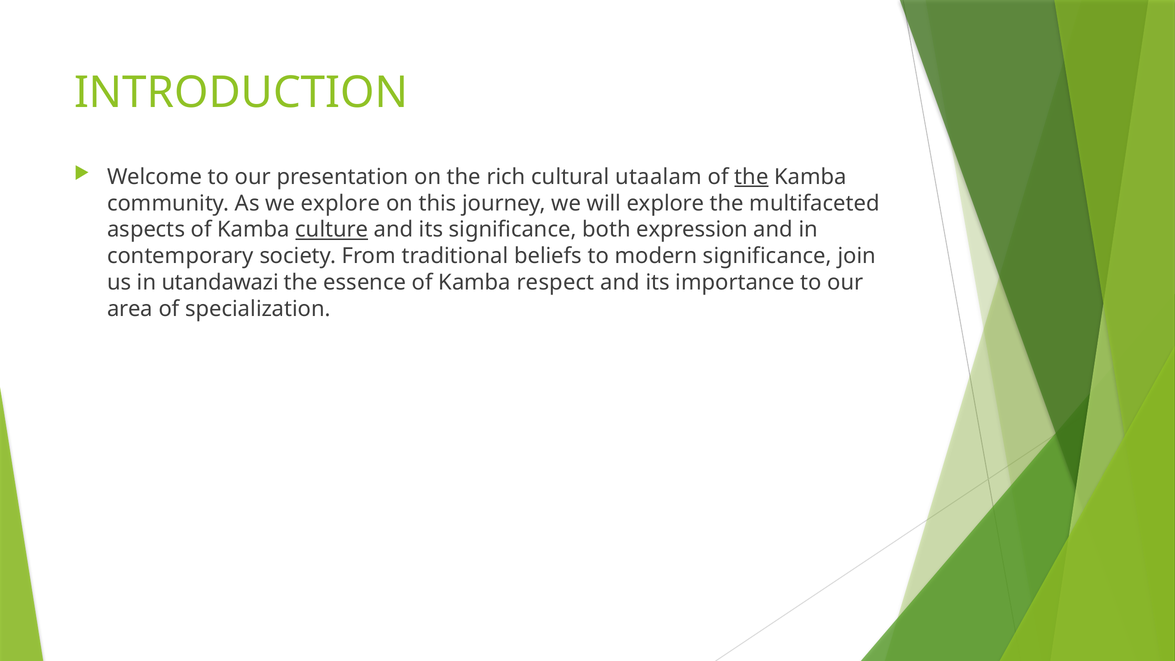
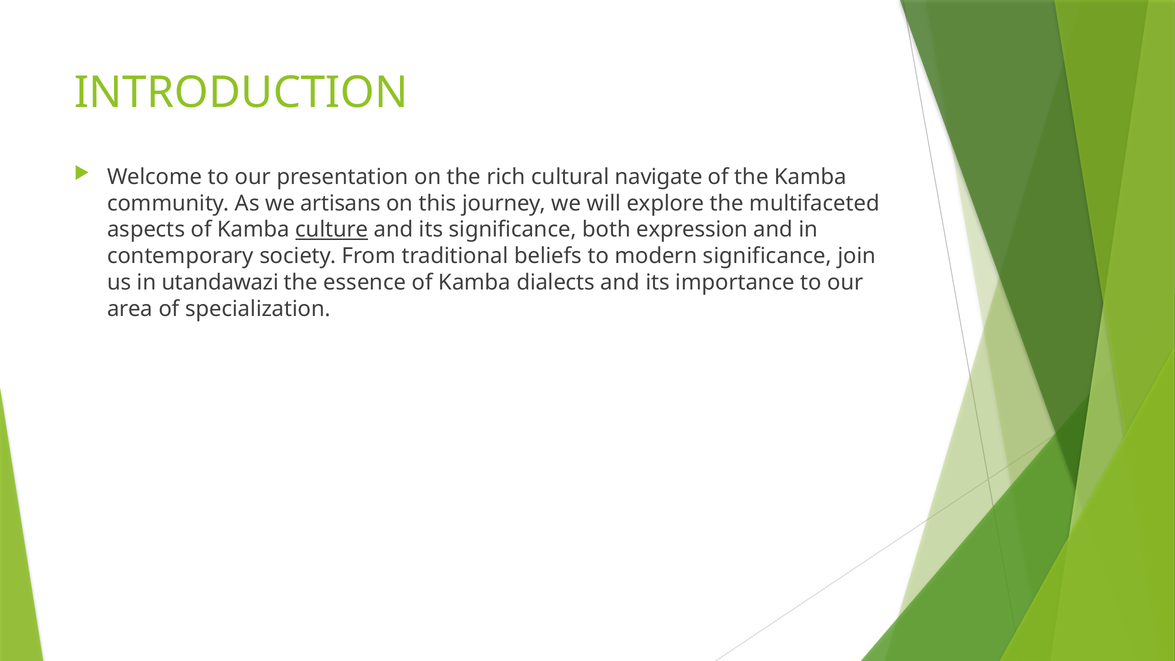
utaalam: utaalam -> navigate
the at (751, 177) underline: present -> none
we explore: explore -> artisans
respect: respect -> dialects
